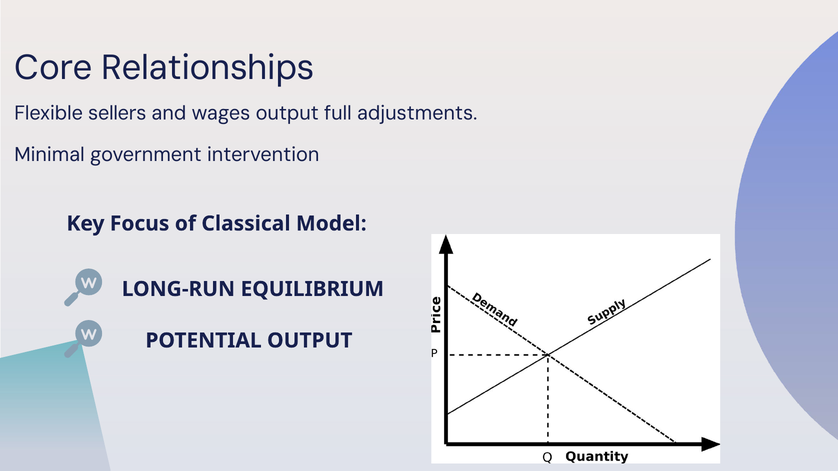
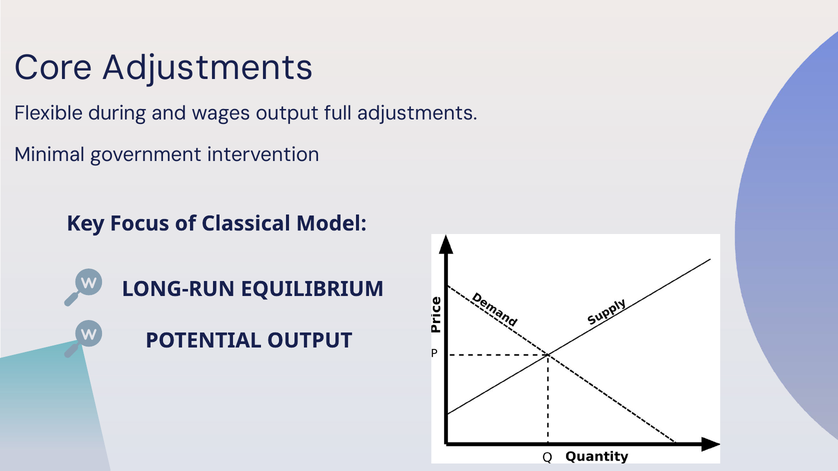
Core Relationships: Relationships -> Adjustments
sellers: sellers -> during
